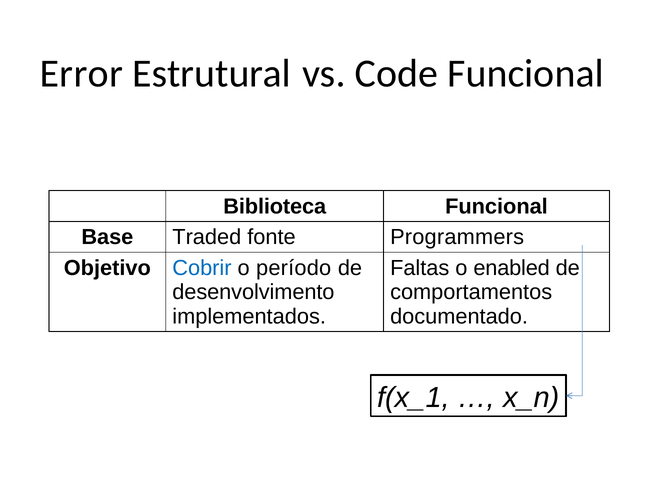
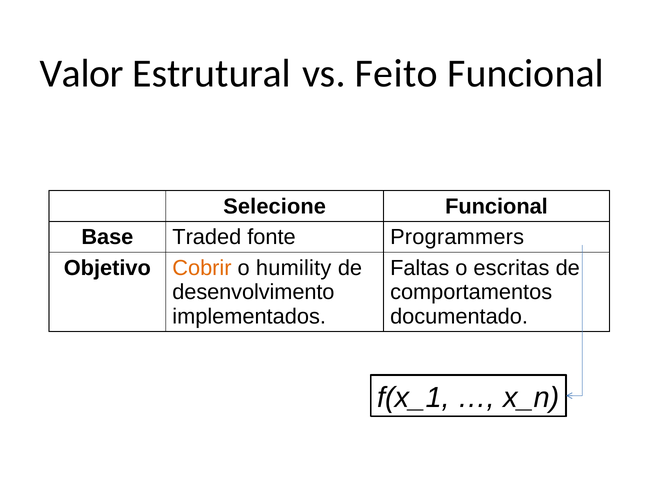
Error: Error -> Valor
Code: Code -> Feito
Biblioteca: Biblioteca -> Selecione
Cobrir colour: blue -> orange
período: período -> humility
enabled: enabled -> escritas
